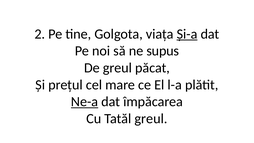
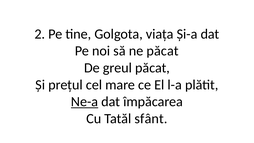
Și-a underline: present -> none
ne supus: supus -> păcat
Tatăl greul: greul -> sfânt
